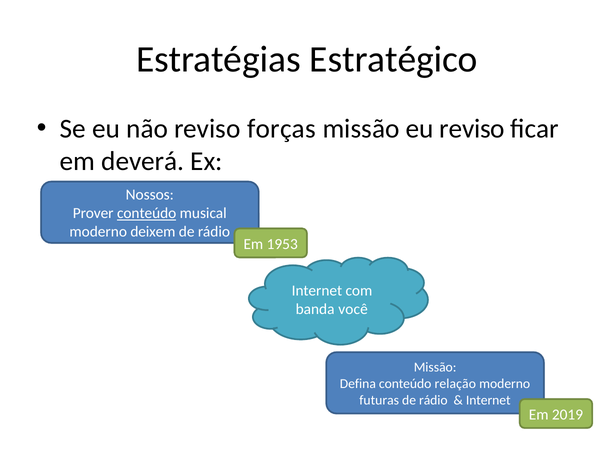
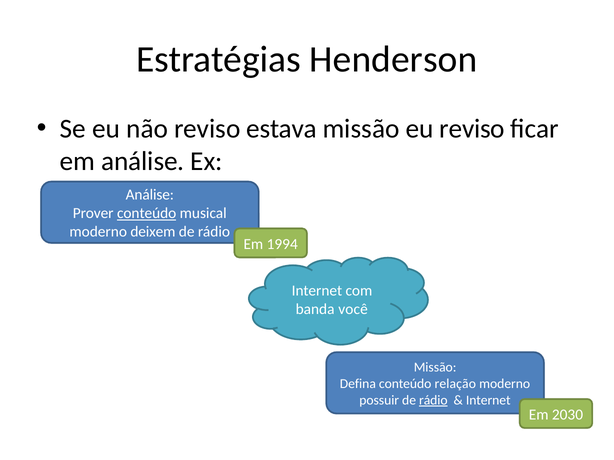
Estratégico: Estratégico -> Henderson
forças: forças -> estava
em deverá: deverá -> análise
Nossos at (150, 195): Nossos -> Análise
1953: 1953 -> 1994
futuras: futuras -> possuir
rádio at (433, 401) underline: none -> present
2019: 2019 -> 2030
